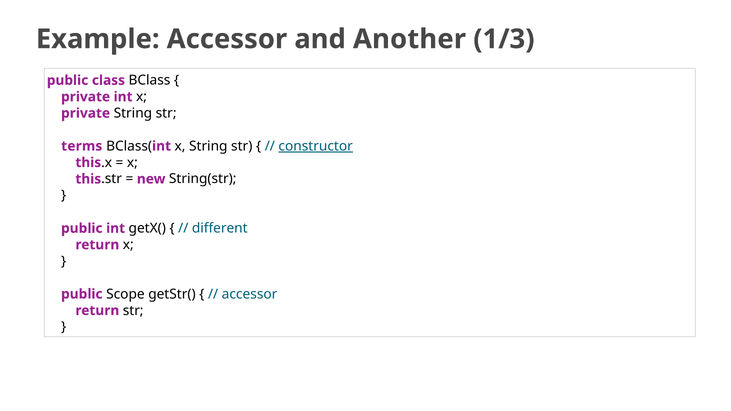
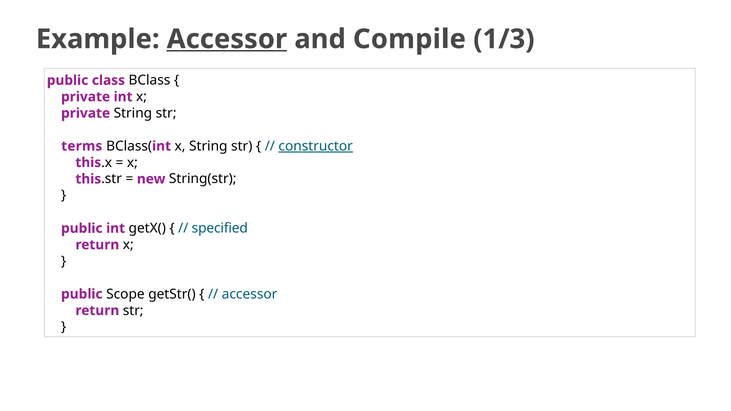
Accessor at (227, 39) underline: none -> present
Another: Another -> Compile
different: different -> specified
